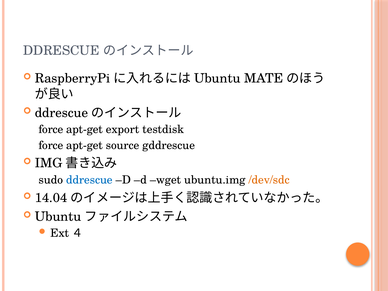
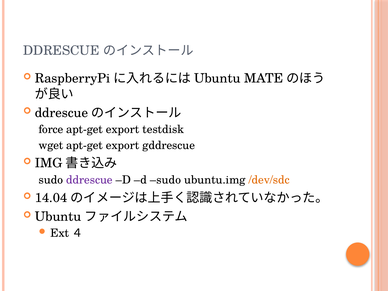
force at (51, 145): force -> wget
source at (123, 145): source -> export
ddrescue at (89, 180) colour: blue -> purple
d wget: wget -> sudo
